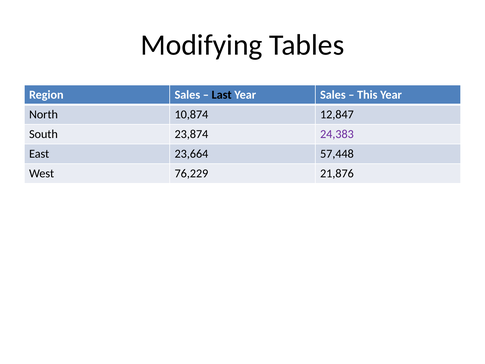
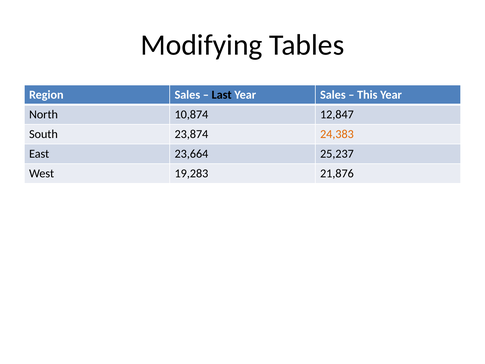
24,383 colour: purple -> orange
57,448: 57,448 -> 25,237
76,229: 76,229 -> 19,283
